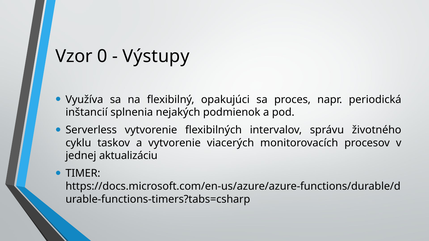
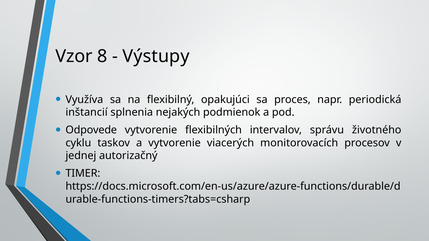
0: 0 -> 8
Serverless: Serverless -> Odpovede
aktualizáciu: aktualizáciu -> autorizačný
